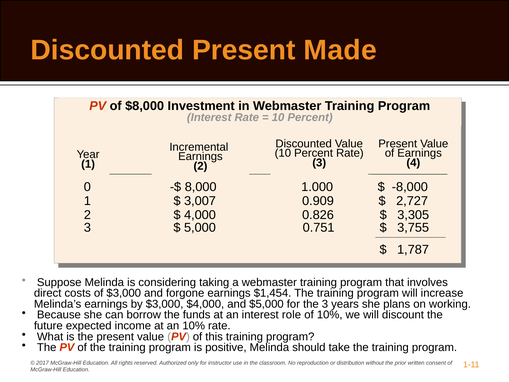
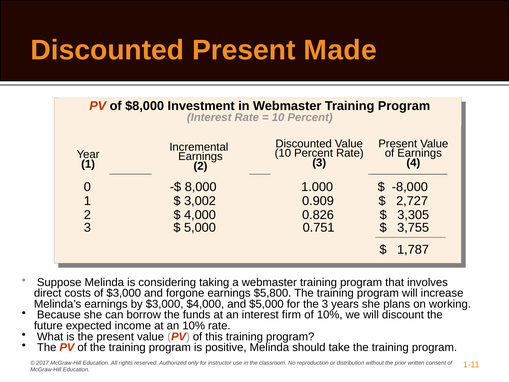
3,007: 3,007 -> 3,002
$1,454: $1,454 -> $5,800
role: role -> firm
